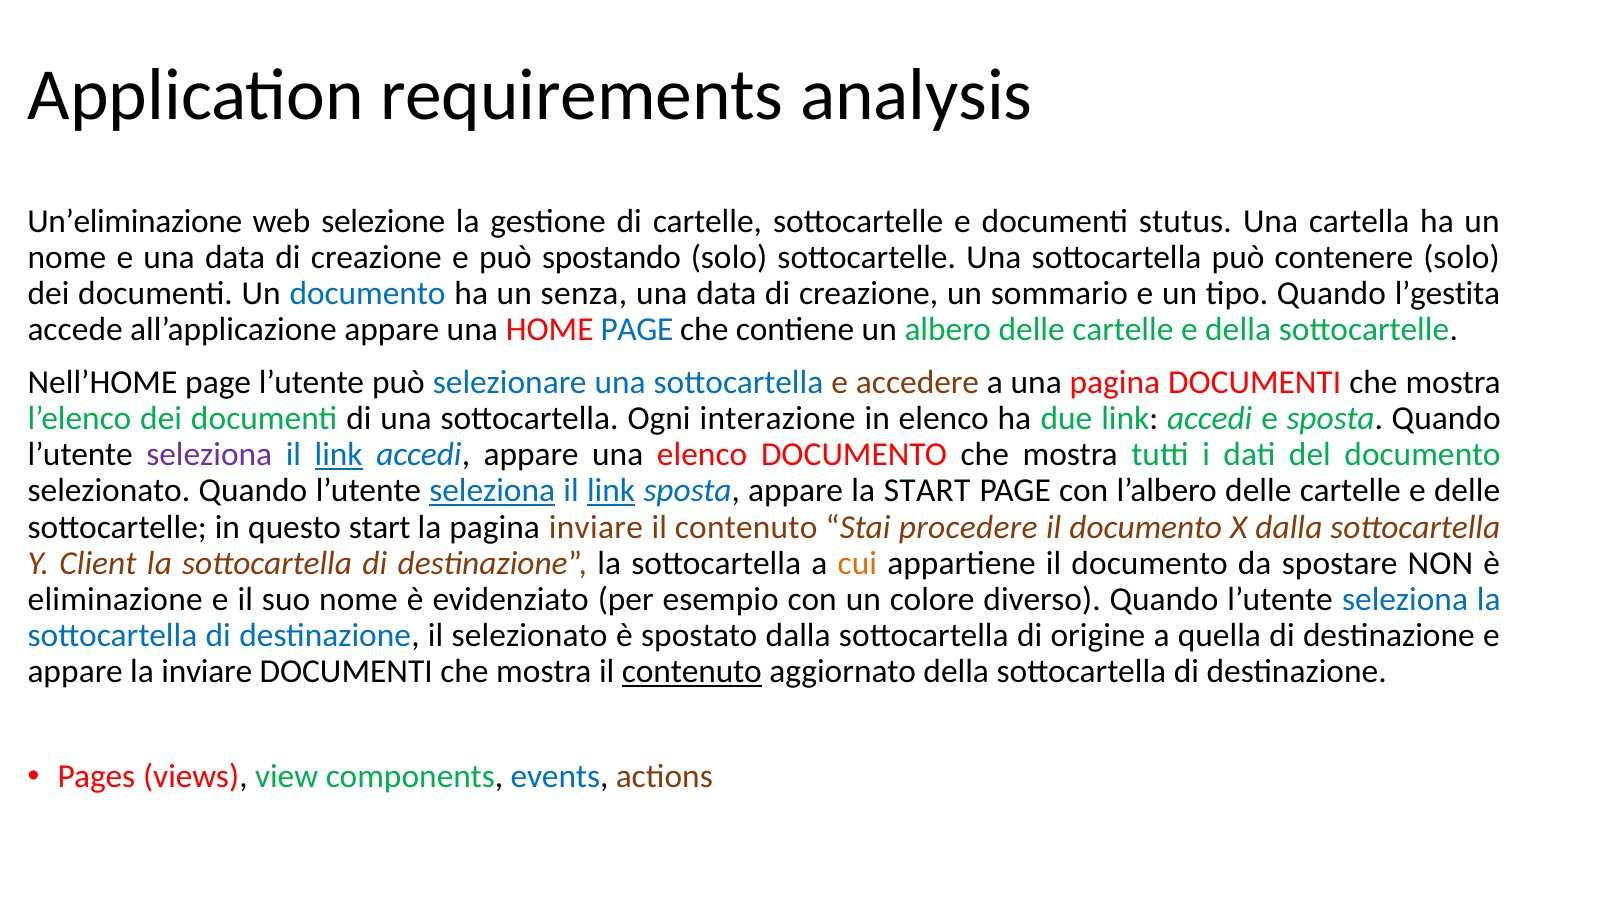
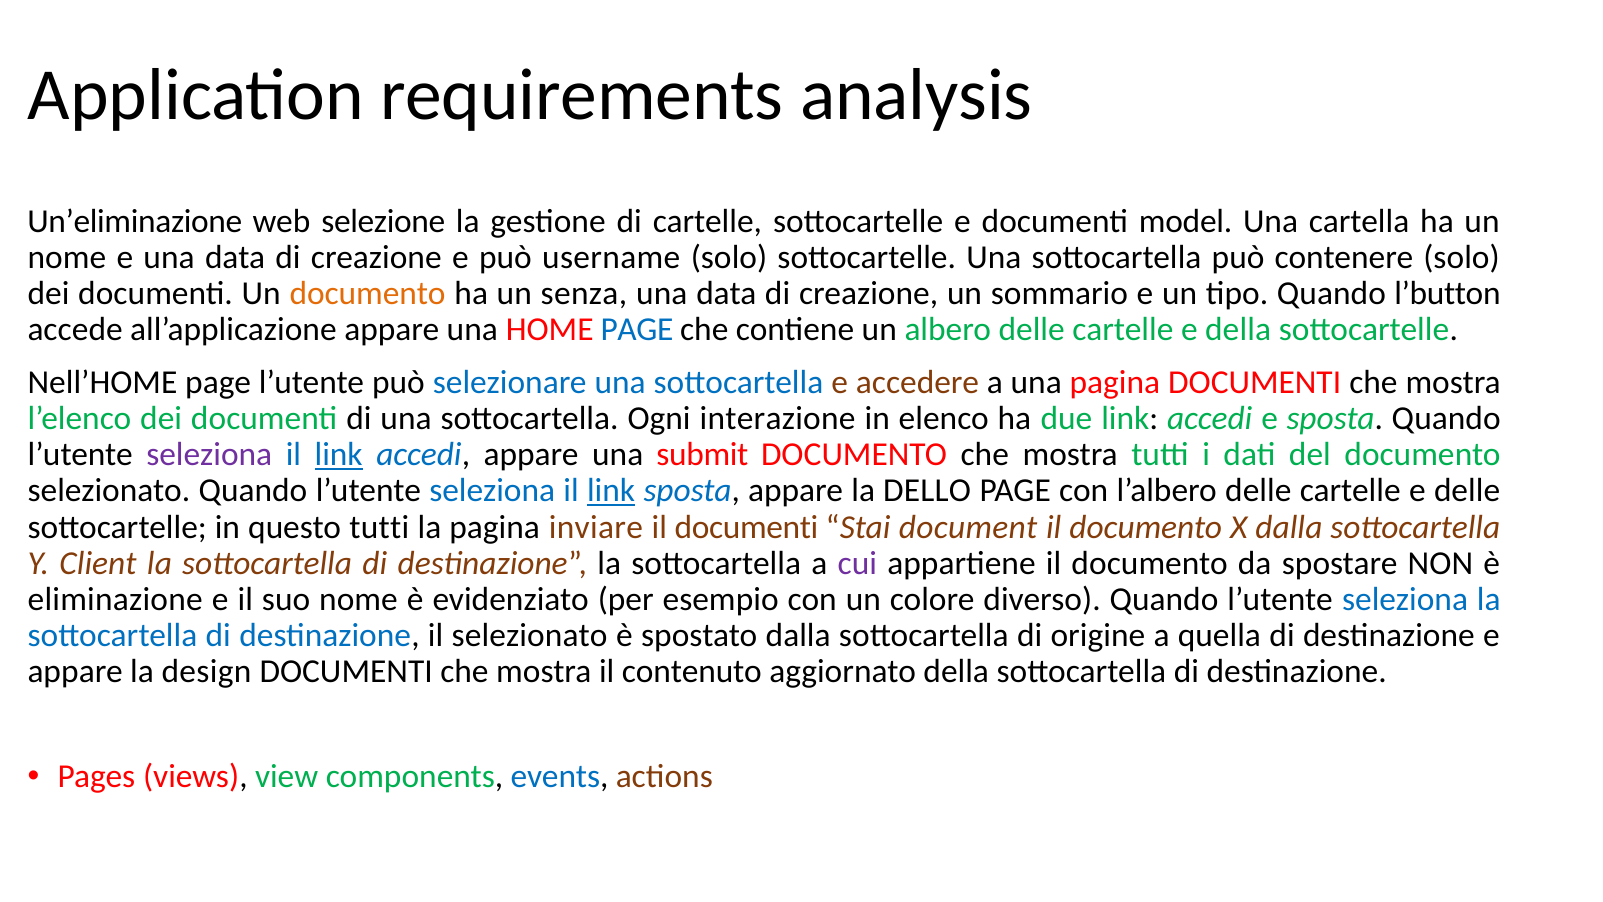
stutus: stutus -> model
spostando: spostando -> username
documento at (368, 294) colour: blue -> orange
l’gestita: l’gestita -> l’button
una elenco: elenco -> submit
seleziona at (492, 491) underline: present -> none
la START: START -> DELLO
questo start: start -> tutti
contenuto at (746, 527): contenuto -> documenti
procedere: procedere -> document
cui colour: orange -> purple
la inviare: inviare -> design
contenuto at (692, 671) underline: present -> none
